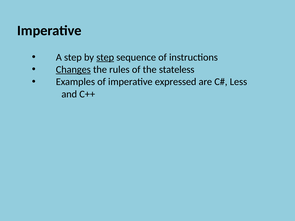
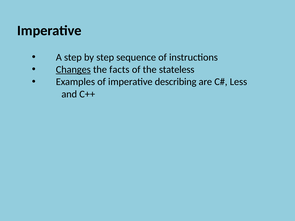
step at (105, 57) underline: present -> none
rules: rules -> facts
expressed: expressed -> describing
